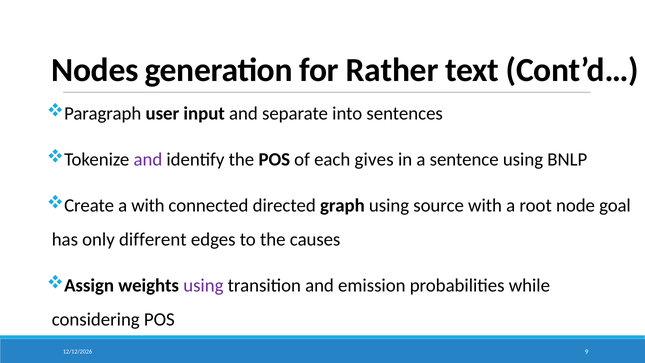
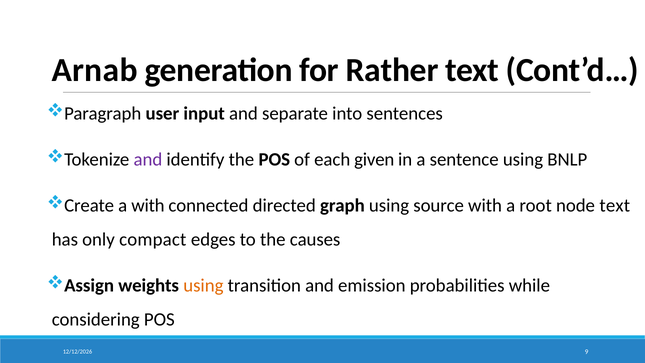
Nodes: Nodes -> Arnab
gives: gives -> given
node goal: goal -> text
different: different -> compact
using at (203, 285) colour: purple -> orange
